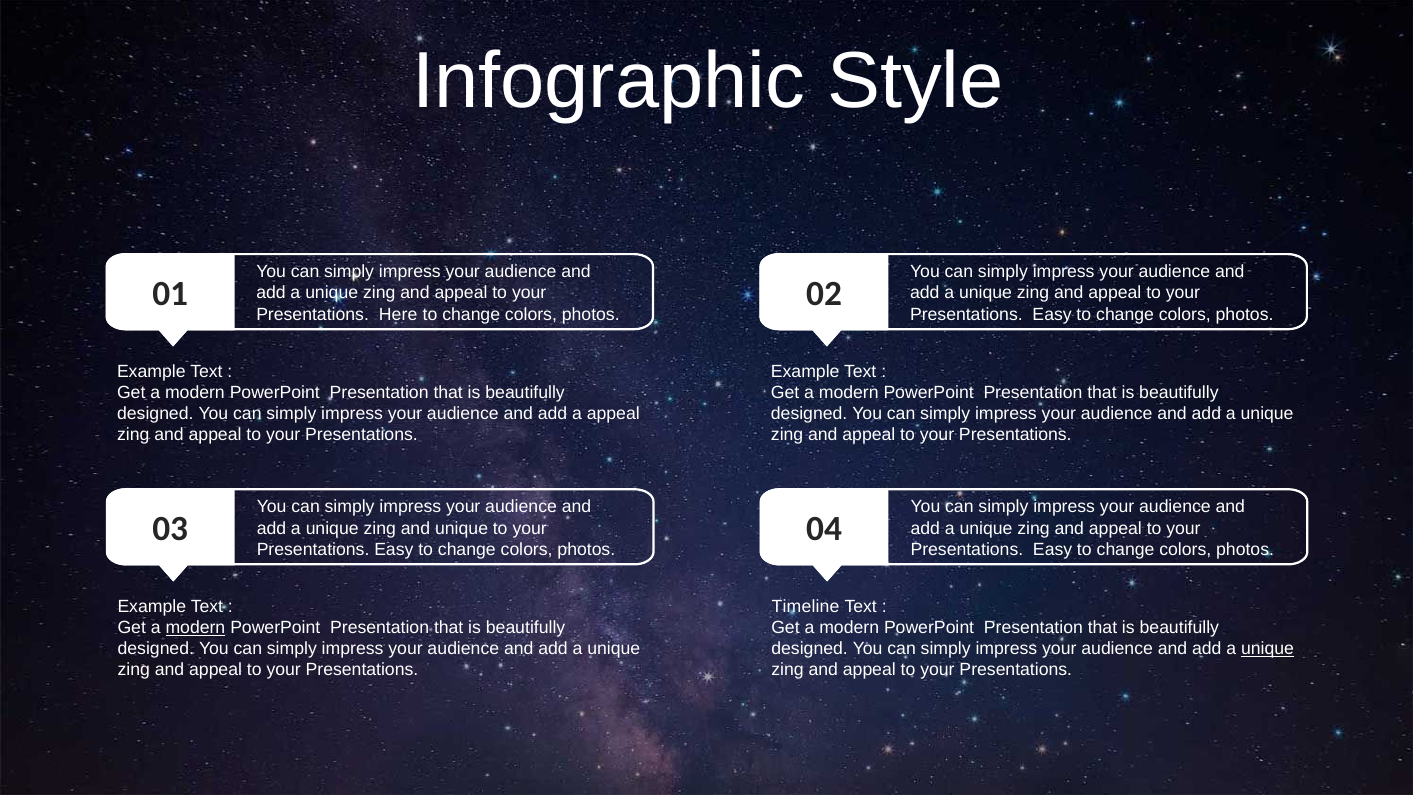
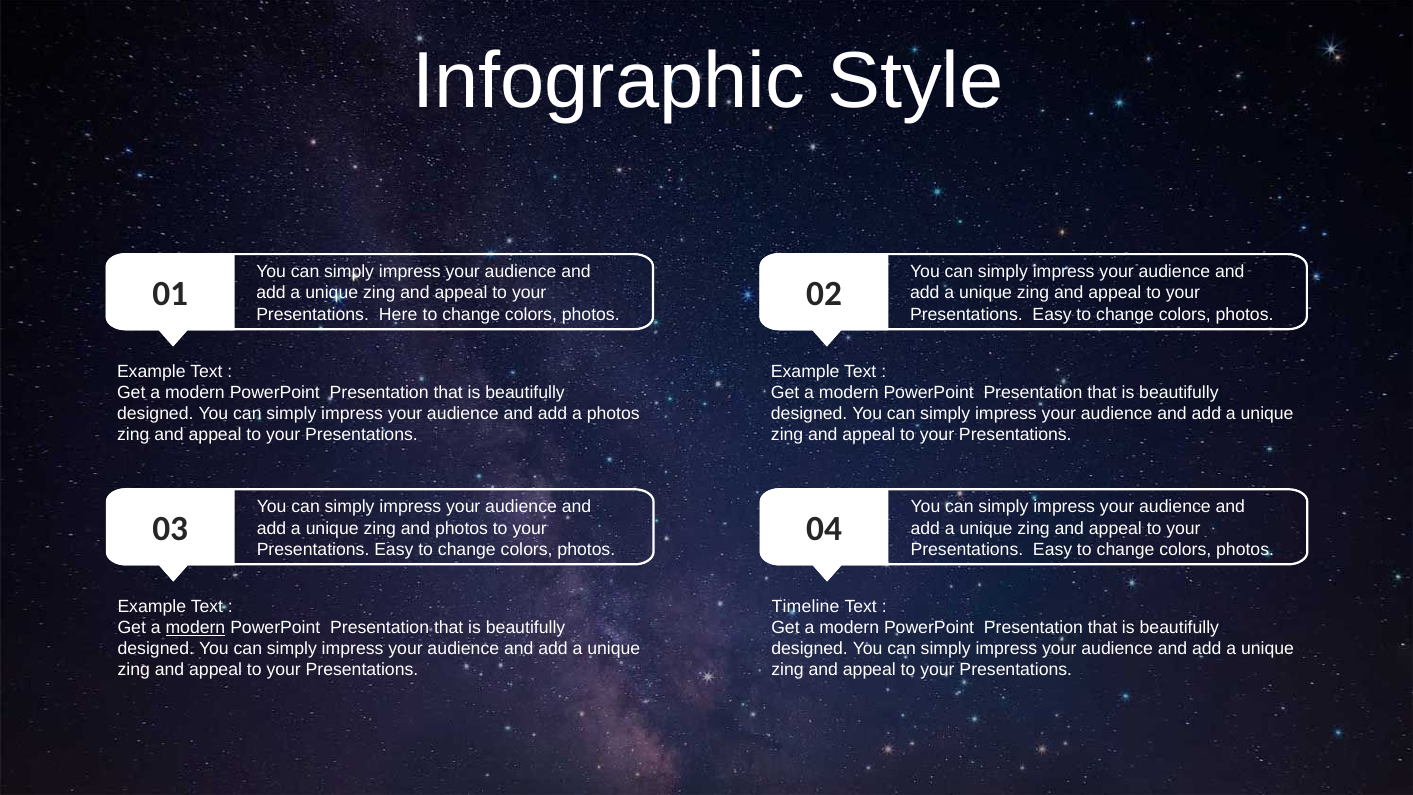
a appeal: appeal -> photos
and unique: unique -> photos
unique at (1268, 649) underline: present -> none
